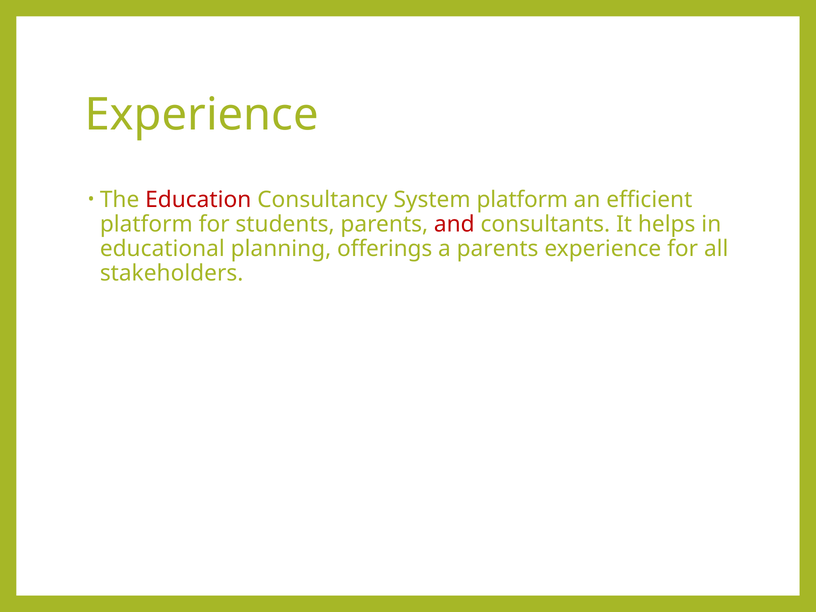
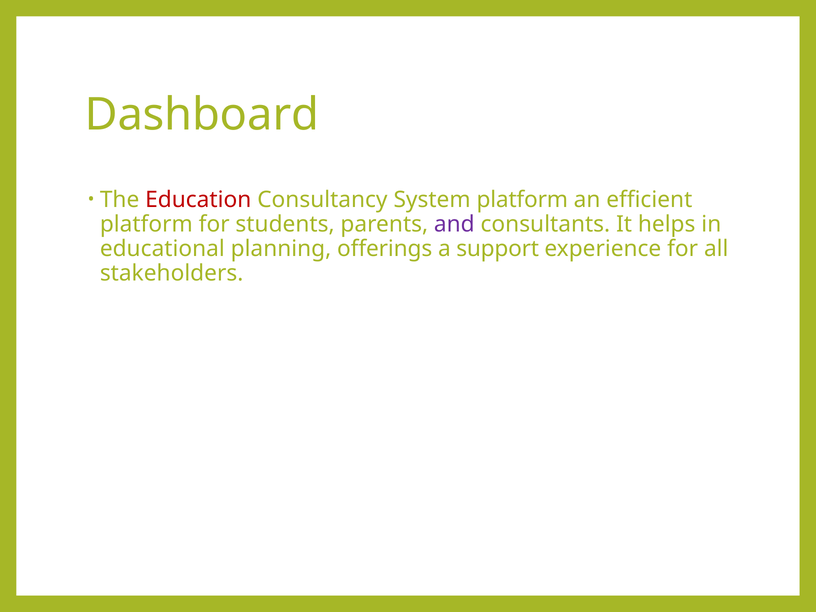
Experience at (202, 115): Experience -> Dashboard
and colour: red -> purple
a parents: parents -> support
